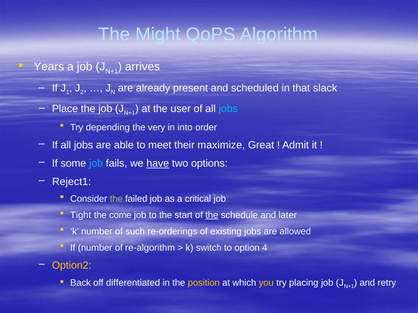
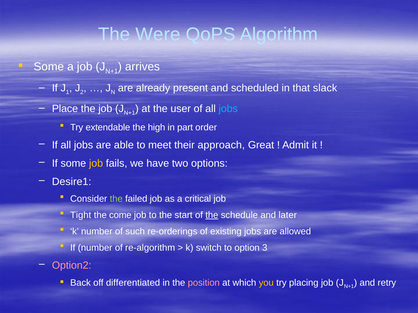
Might: Might -> Were
Years at (49, 67): Years -> Some
depending: depending -> extendable
very: very -> high
into: into -> part
maximize: maximize -> approach
job at (96, 164) colour: light blue -> yellow
have underline: present -> none
Reject1: Reject1 -> Desire1
4: 4 -> 3
Option2 colour: yellow -> pink
position colour: yellow -> pink
